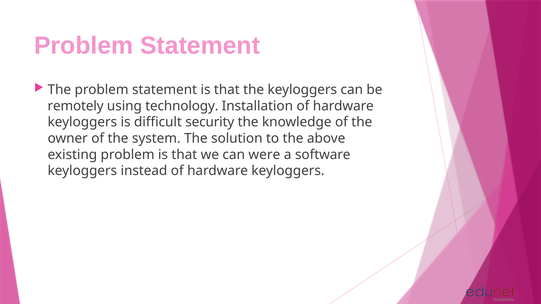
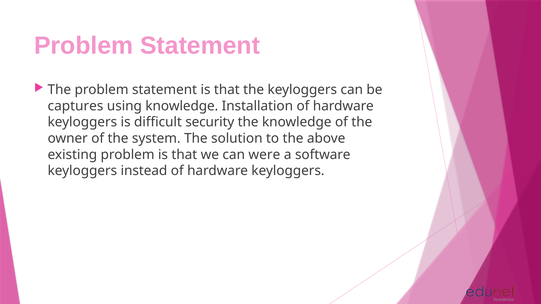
remotely: remotely -> captures
using technology: technology -> knowledge
